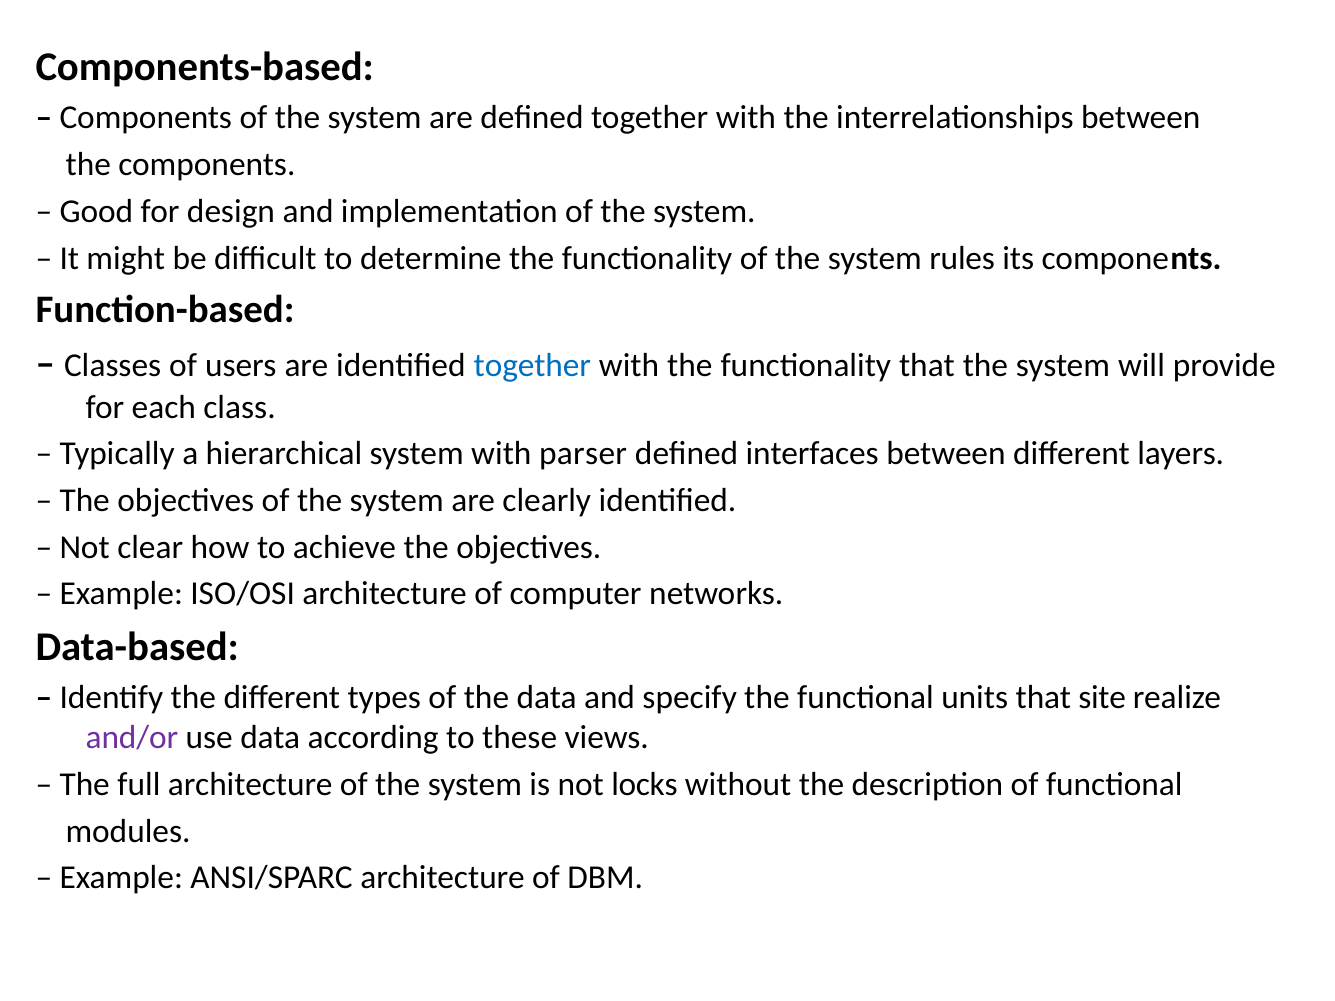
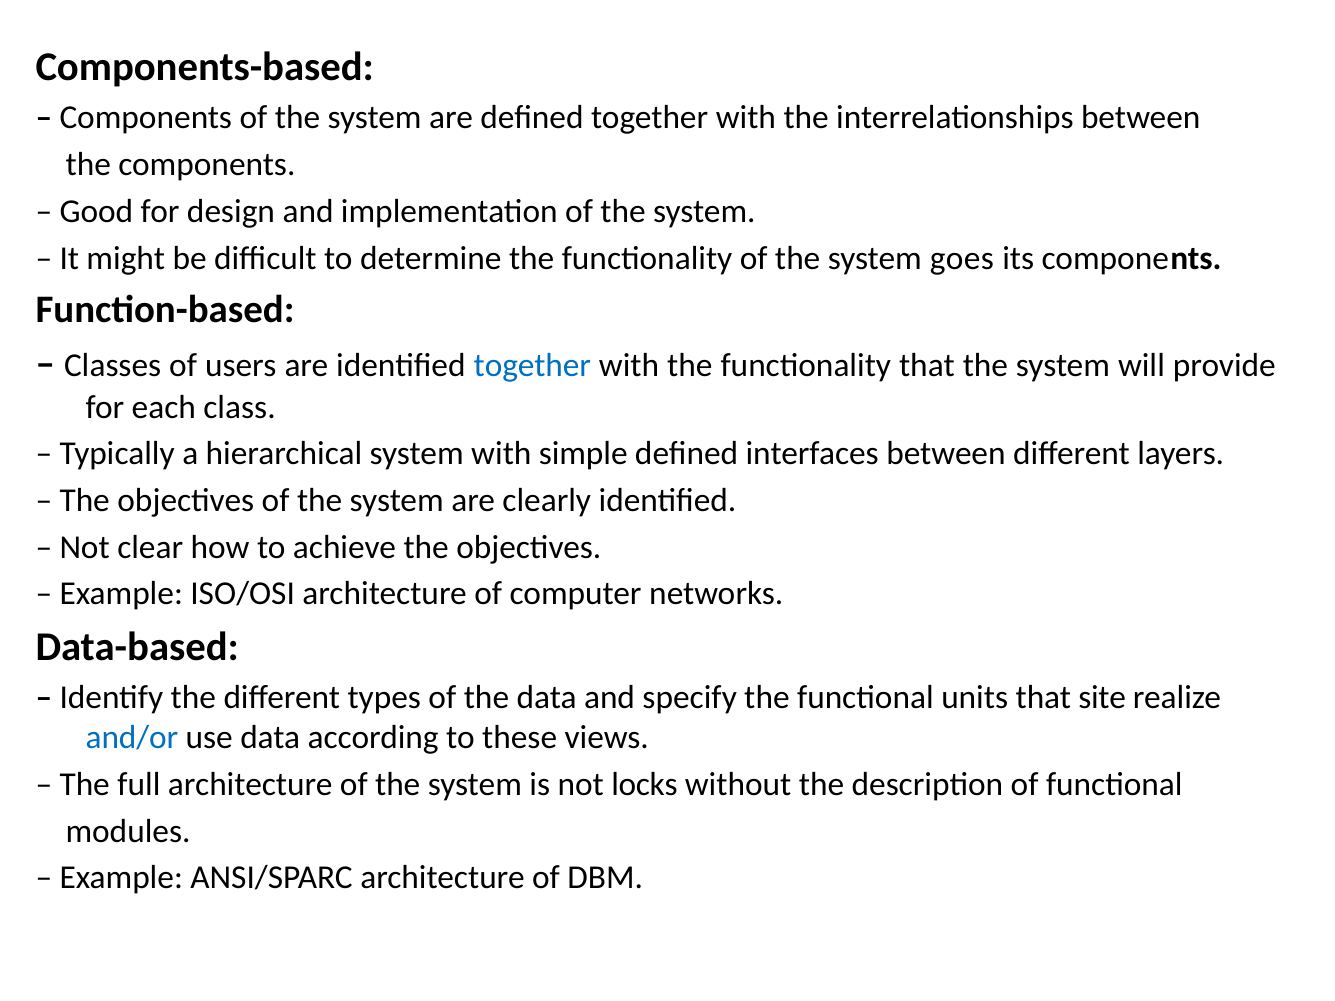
rules: rules -> goes
parser: parser -> simple
and/or colour: purple -> blue
